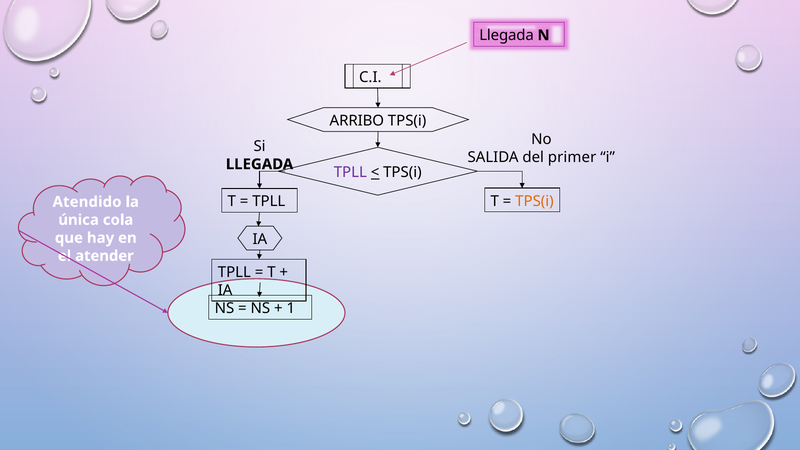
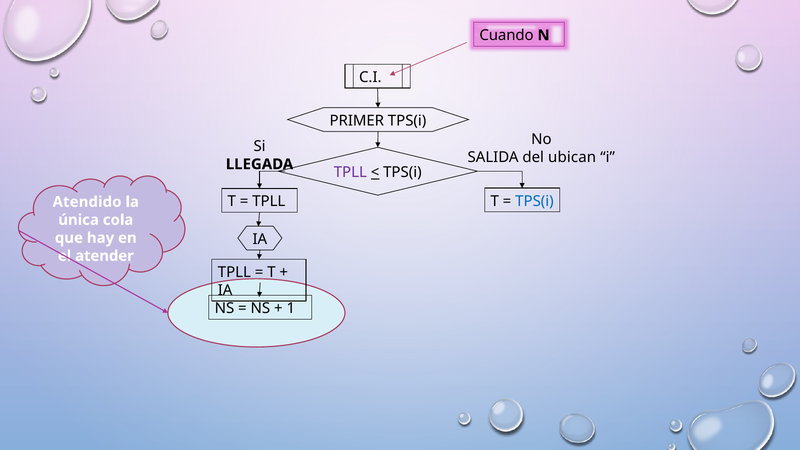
Llegada at (507, 35): Llegada -> Cuando
ARRIBO: ARRIBO -> PRIMER
primer: primer -> ubican
TPS(i at (534, 201) colour: orange -> blue
